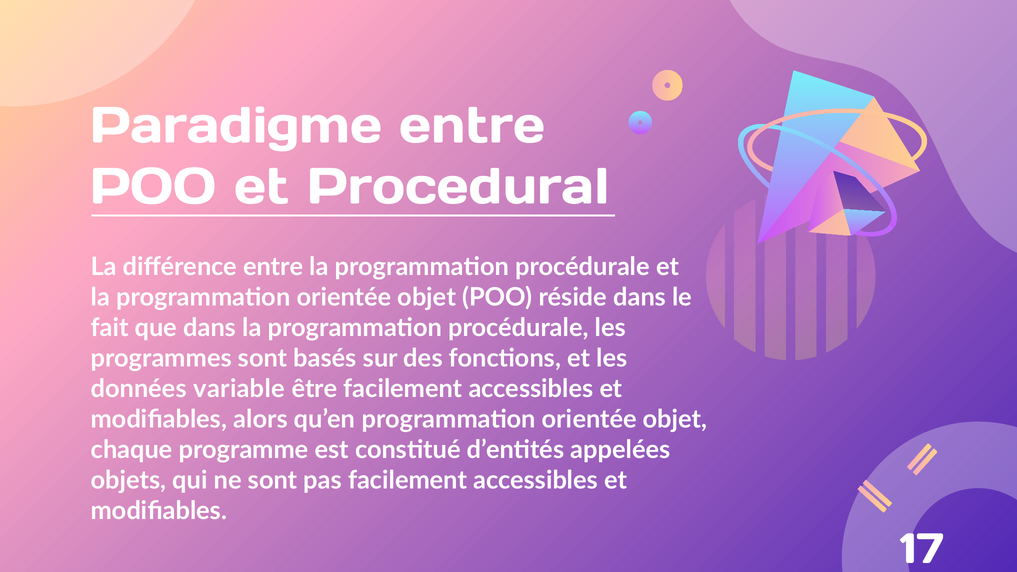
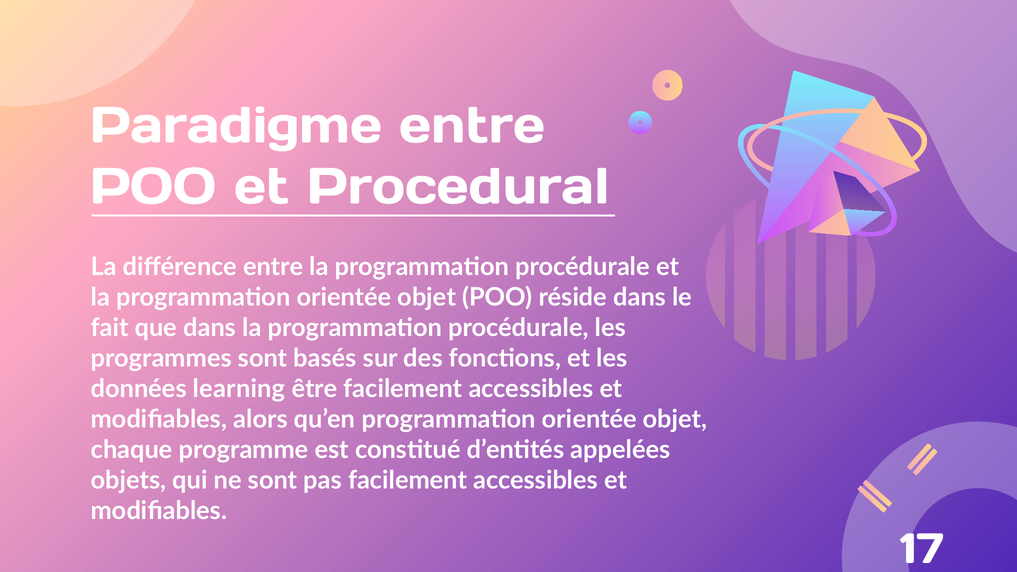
variable: variable -> learning
